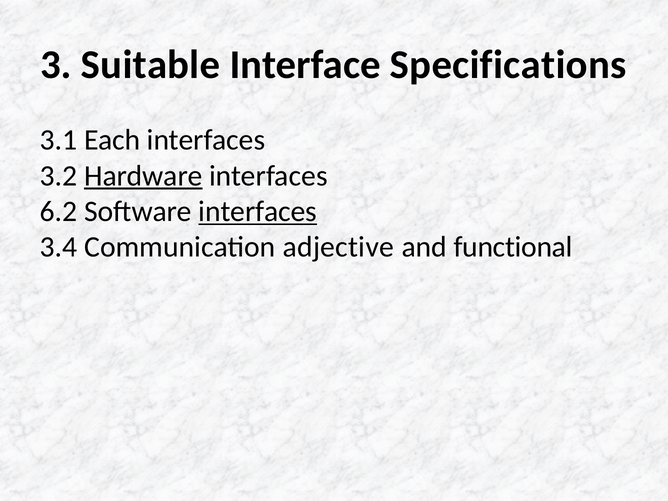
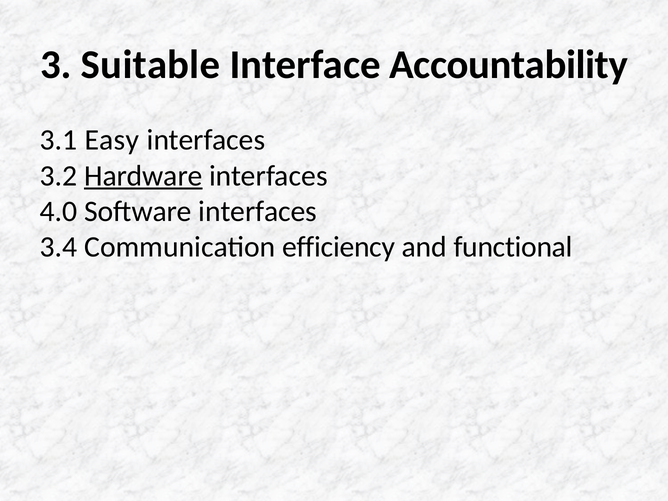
Specifications: Specifications -> Accountability
Each: Each -> Easy
6.2: 6.2 -> 4.0
interfaces at (258, 211) underline: present -> none
adjective: adjective -> efficiency
